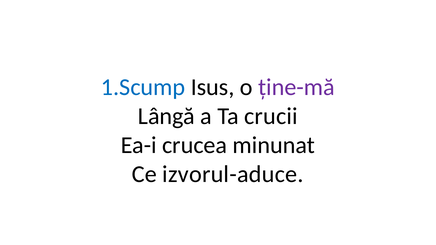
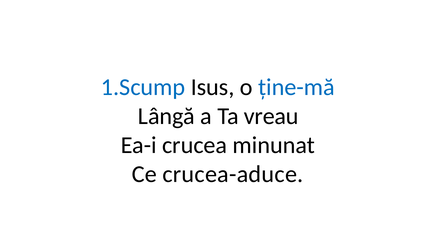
ține-mă colour: purple -> blue
crucii: crucii -> vreau
izvorul-aduce: izvorul-aduce -> crucea-aduce
